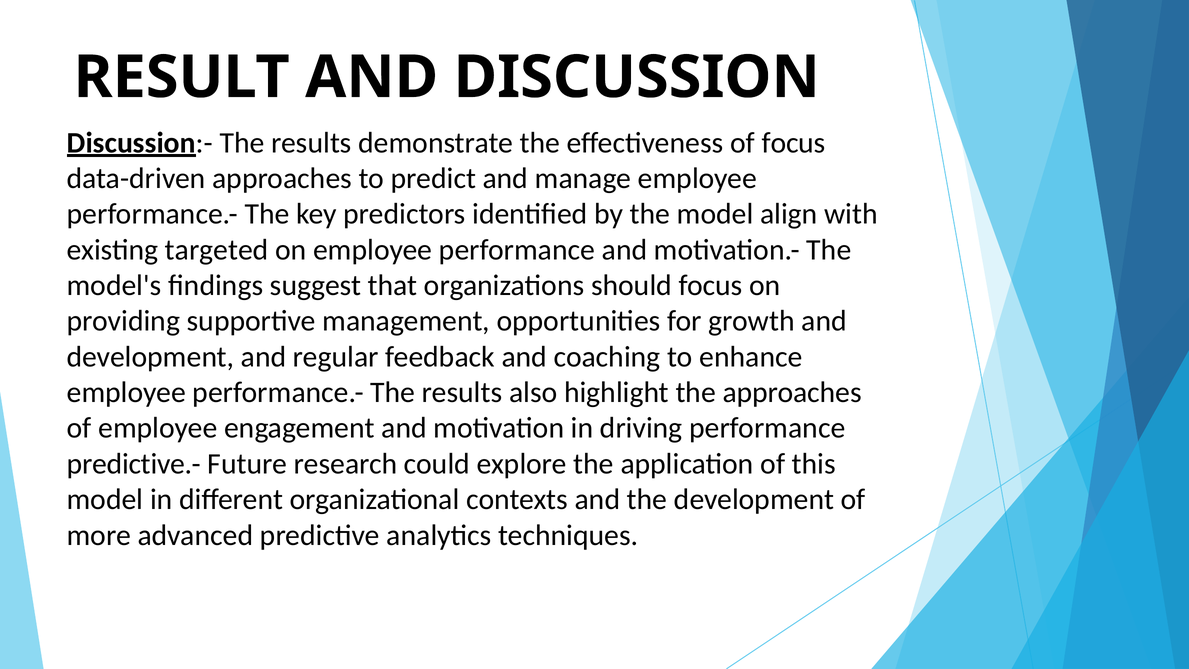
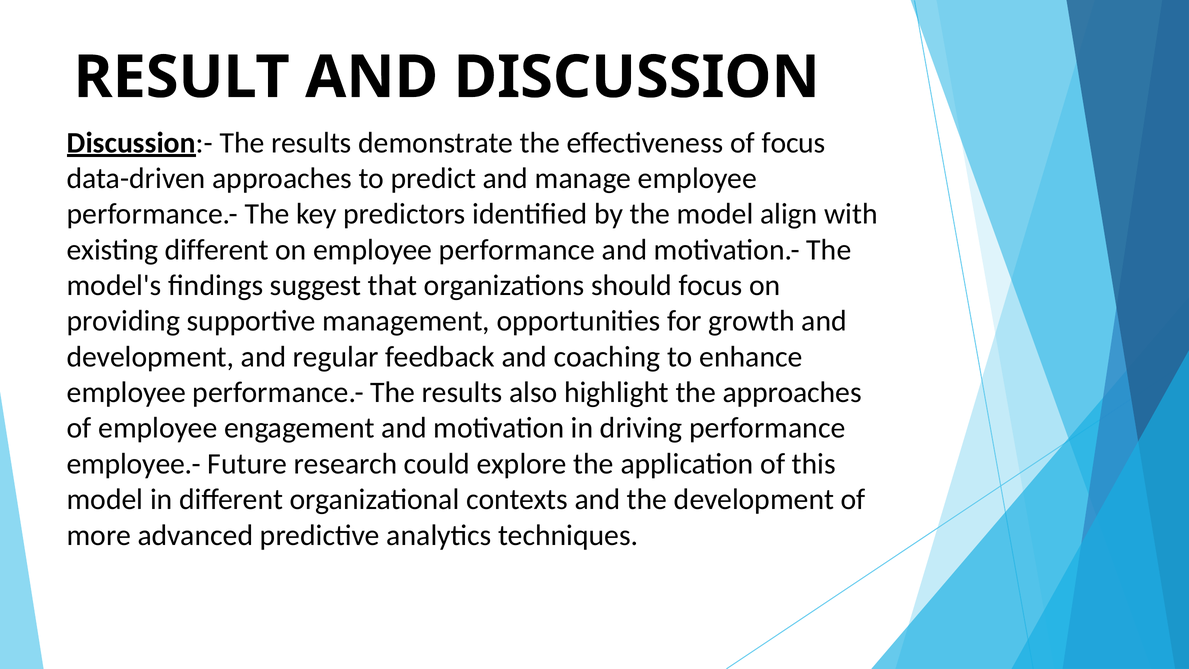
existing targeted: targeted -> different
predictive.-: predictive.- -> employee.-
